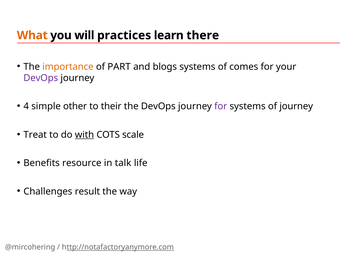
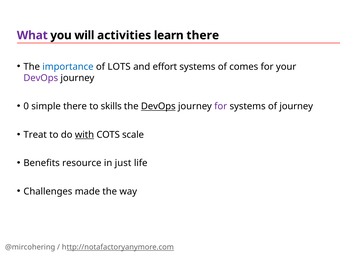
What colour: orange -> purple
practices: practices -> activities
importance colour: orange -> blue
PART: PART -> LOTS
blogs: blogs -> effort
4: 4 -> 0
simple other: other -> there
their: their -> skills
DevOps at (158, 106) underline: none -> present
talk: talk -> just
result: result -> made
